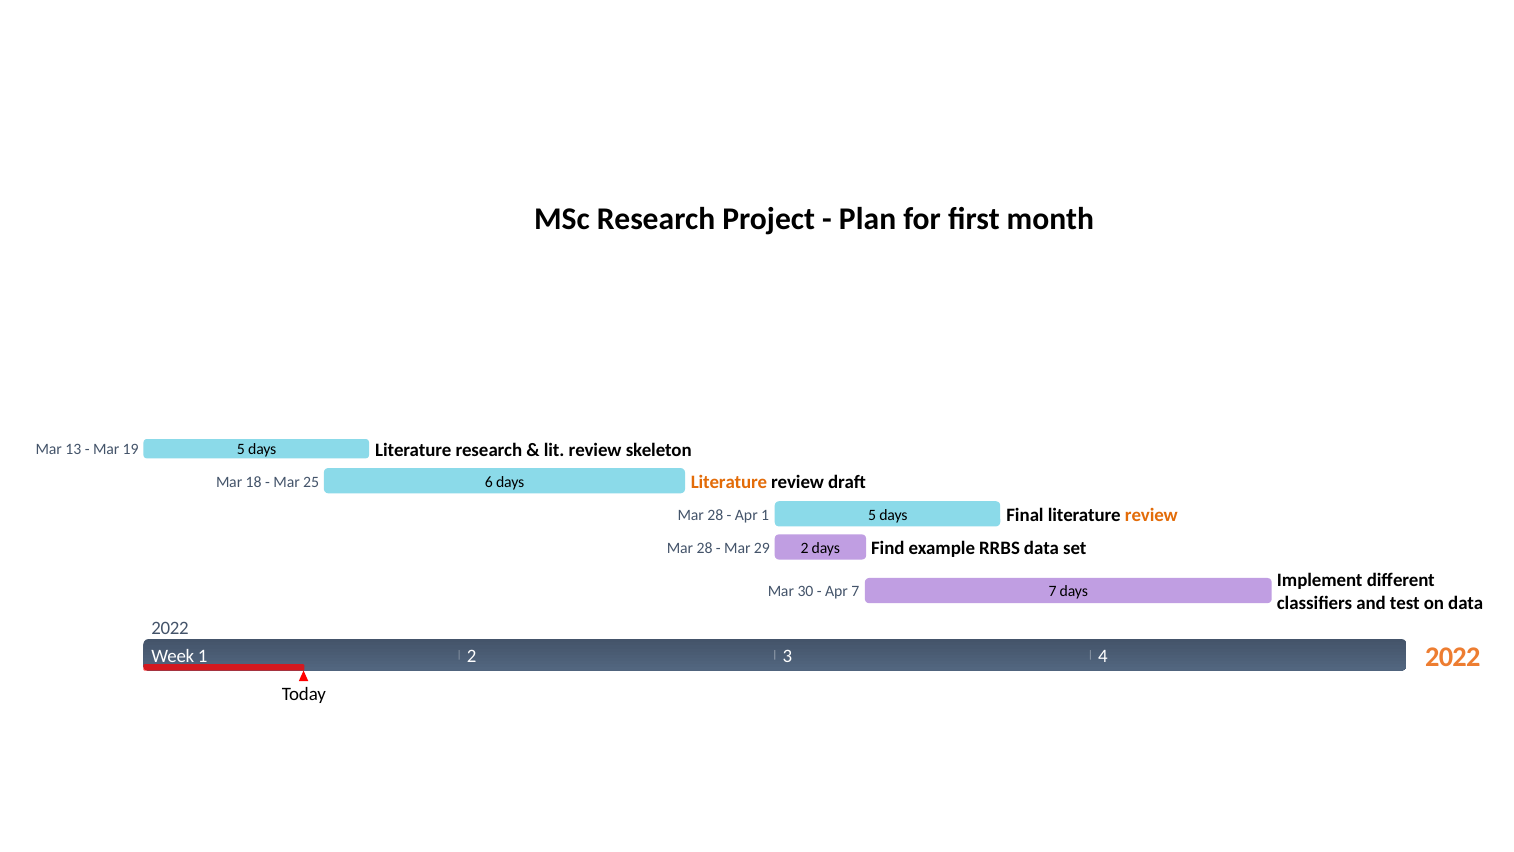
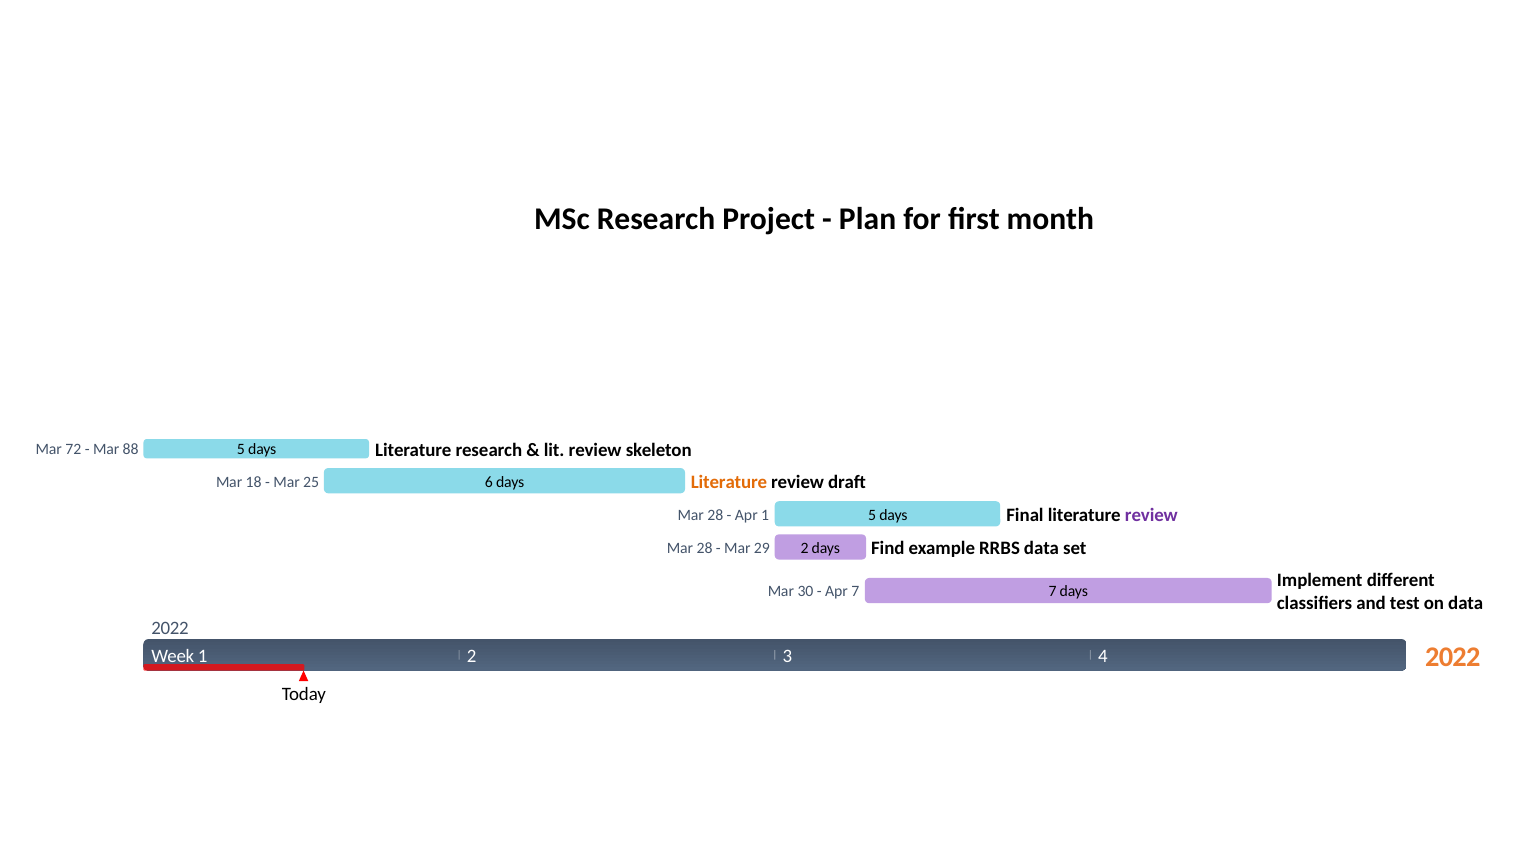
13: 13 -> 72
19: 19 -> 88
review at (1151, 515) colour: orange -> purple
